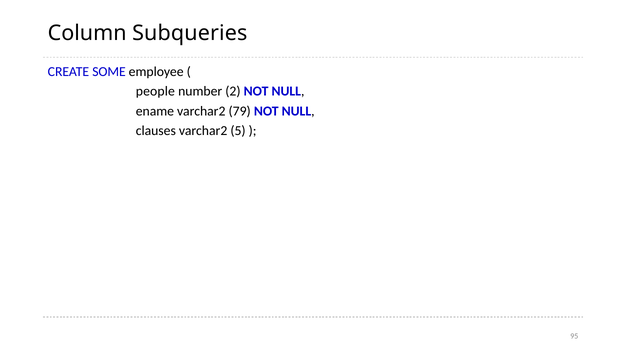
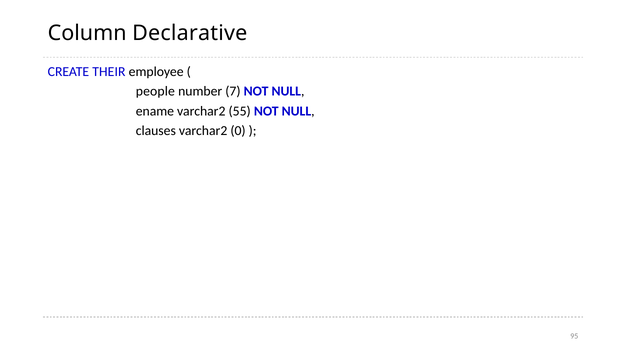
Subqueries: Subqueries -> Declarative
SOME: SOME -> THEIR
2: 2 -> 7
79: 79 -> 55
5: 5 -> 0
